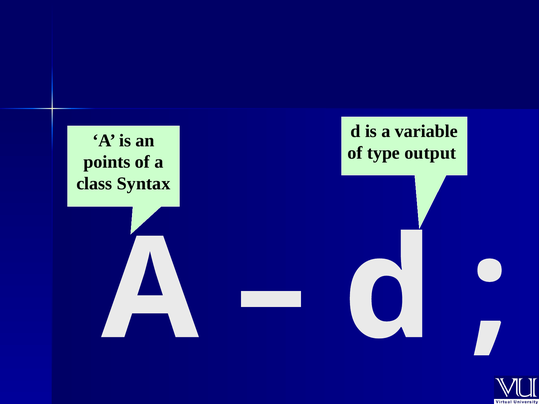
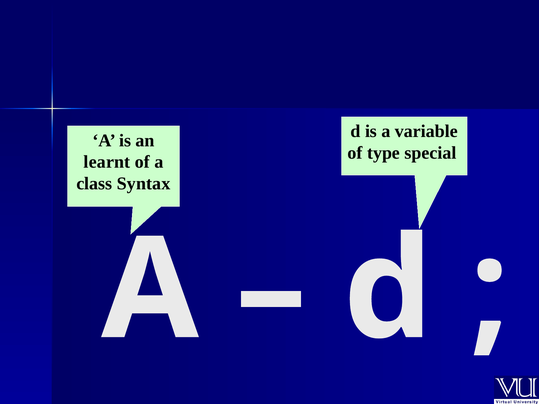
output: output -> special
points: points -> learnt
